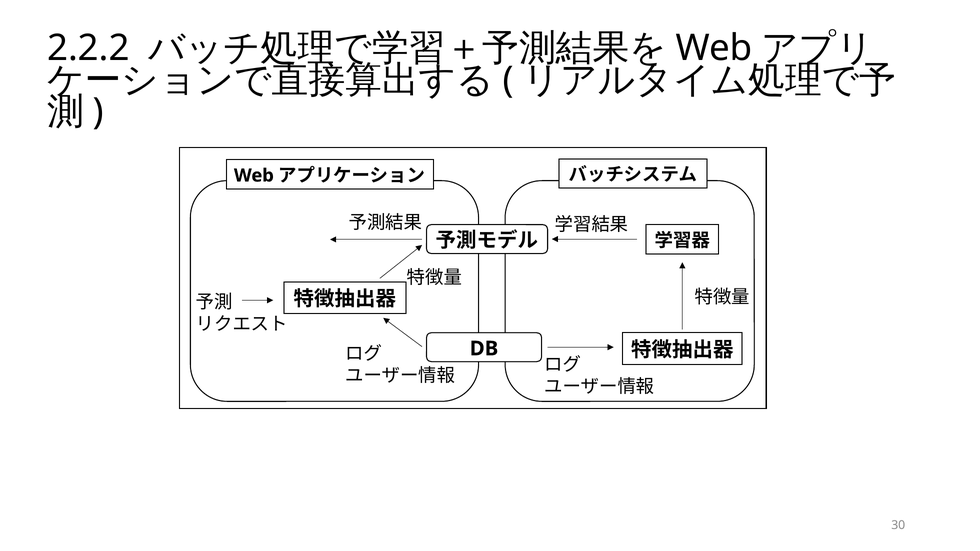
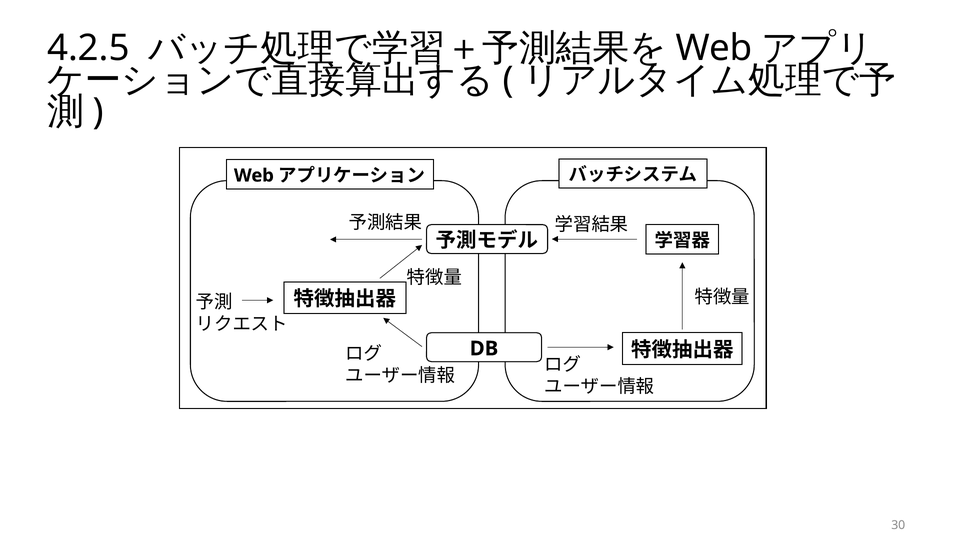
2.2.2: 2.2.2 -> 4.2.5
